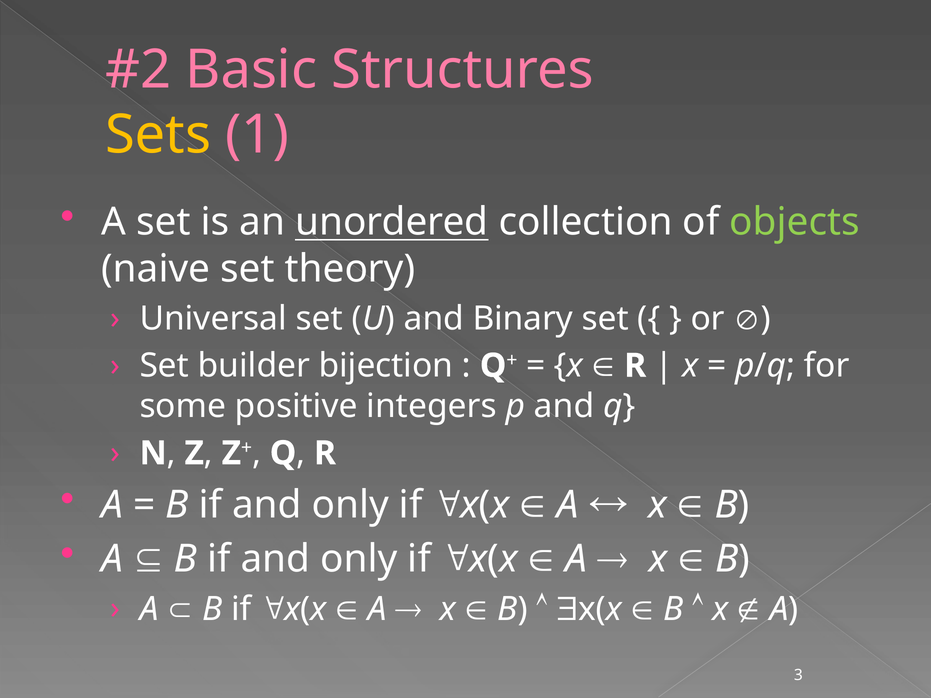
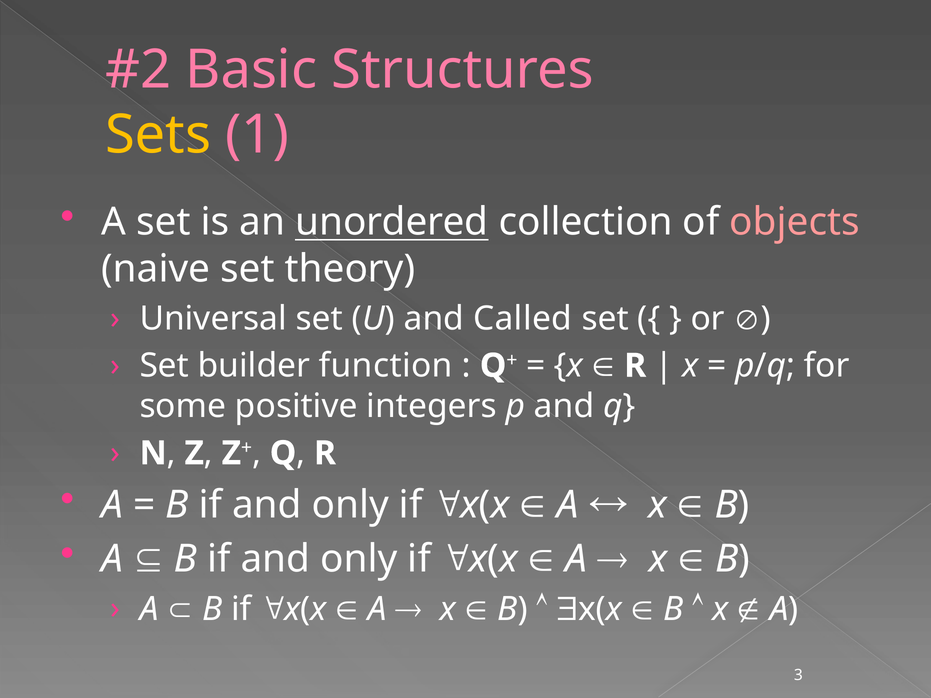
objects colour: light green -> pink
Binary: Binary -> Called
bijection: bijection -> function
